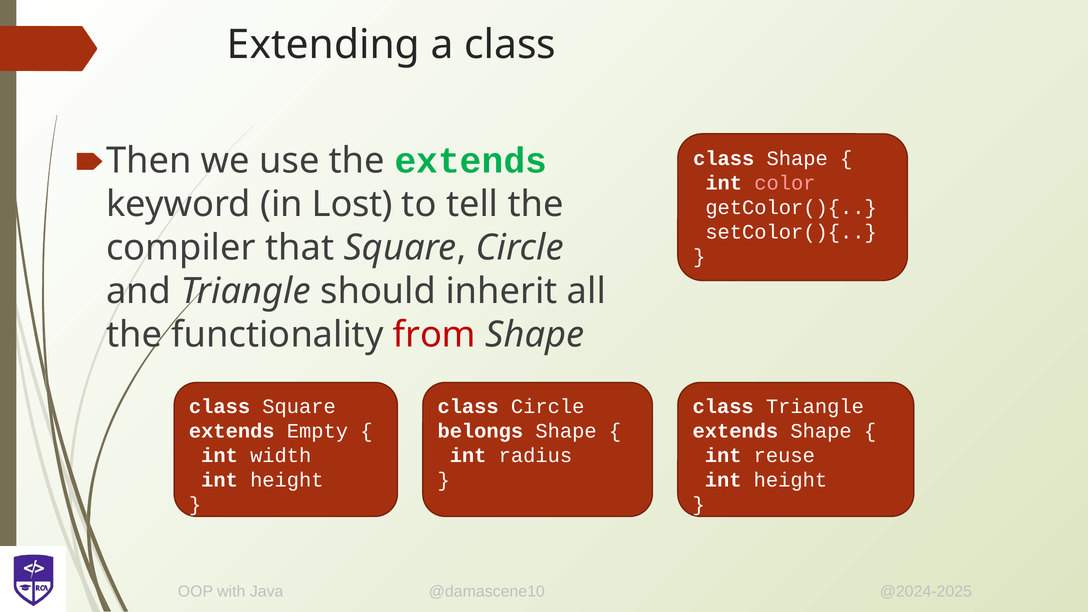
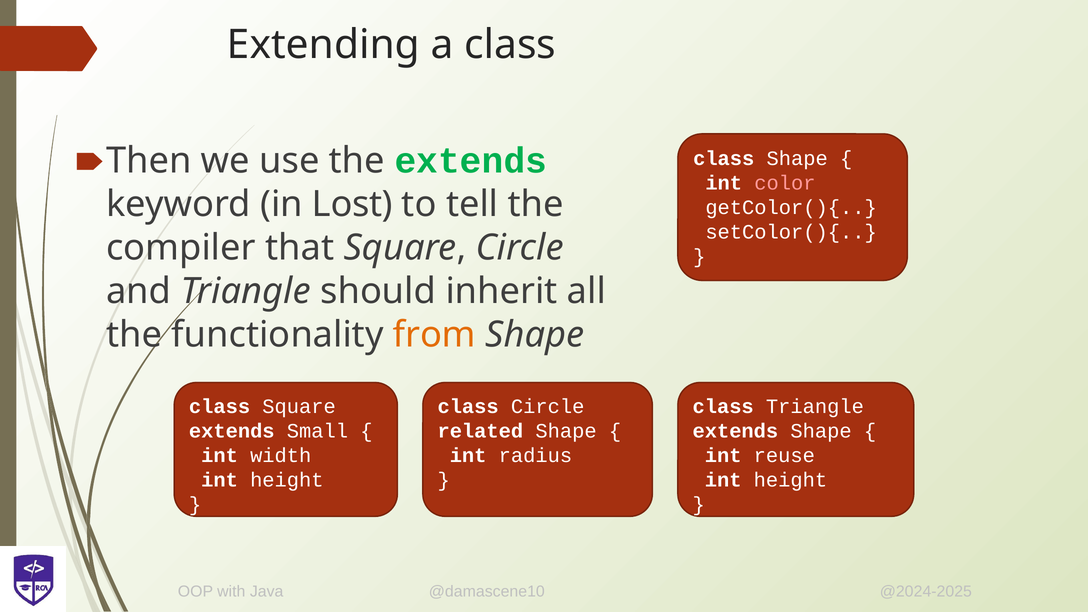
from colour: red -> orange
Empty: Empty -> Small
belongs: belongs -> related
